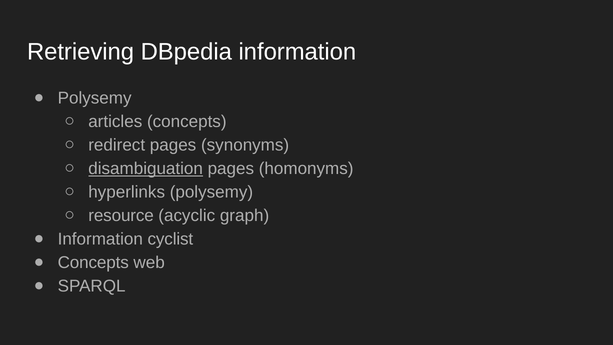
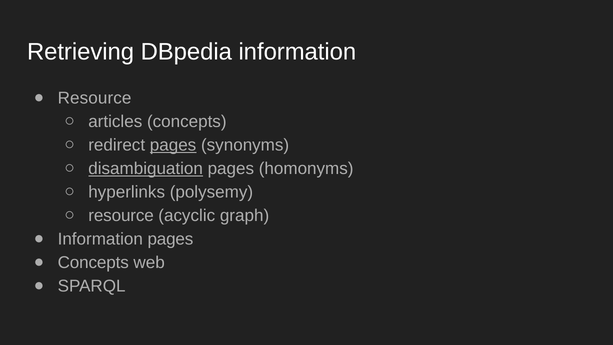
Polysemy at (95, 98): Polysemy -> Resource
pages at (173, 145) underline: none -> present
Information cyclist: cyclist -> pages
